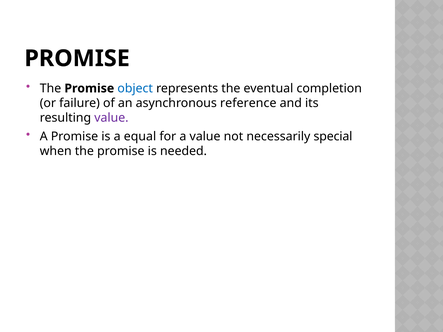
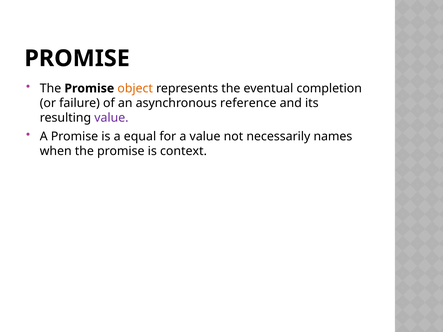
object colour: blue -> orange
special: special -> names
needed: needed -> context
